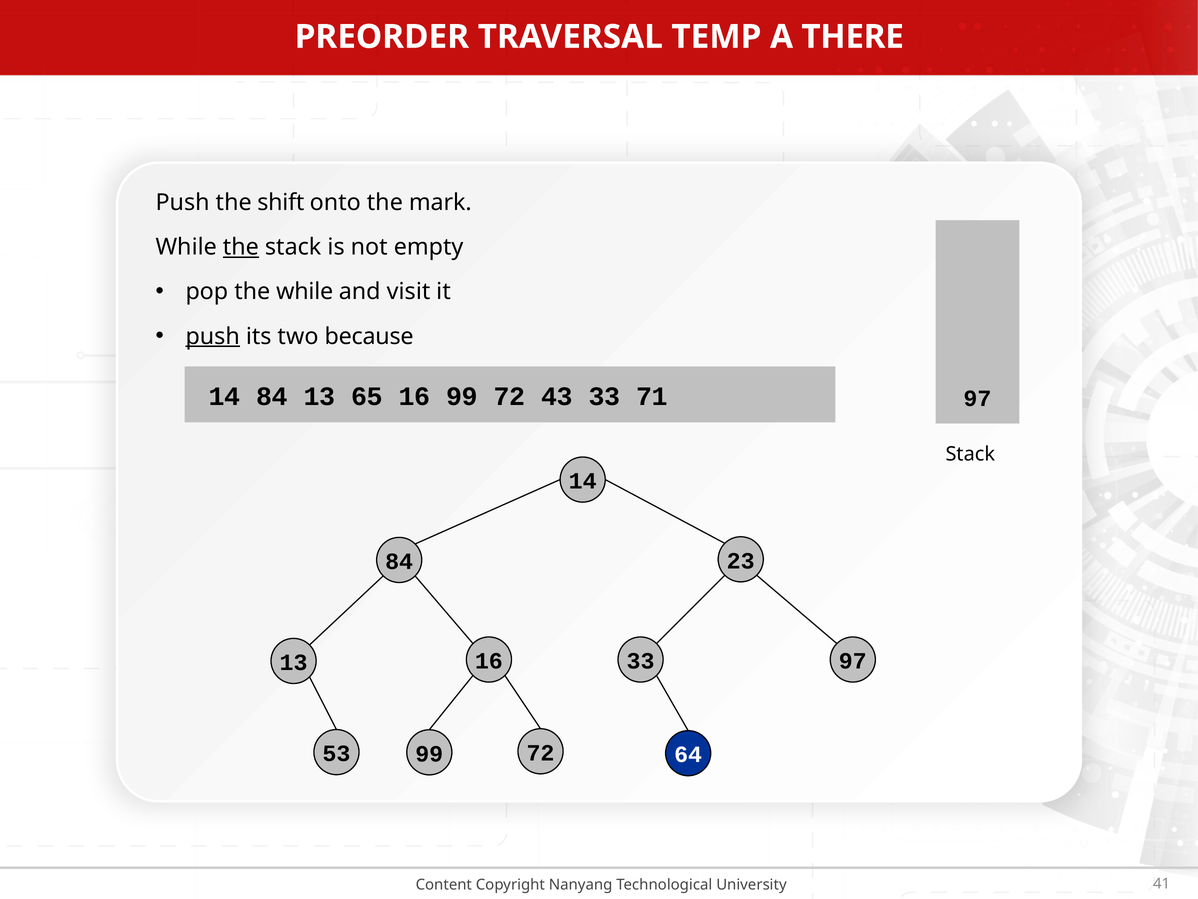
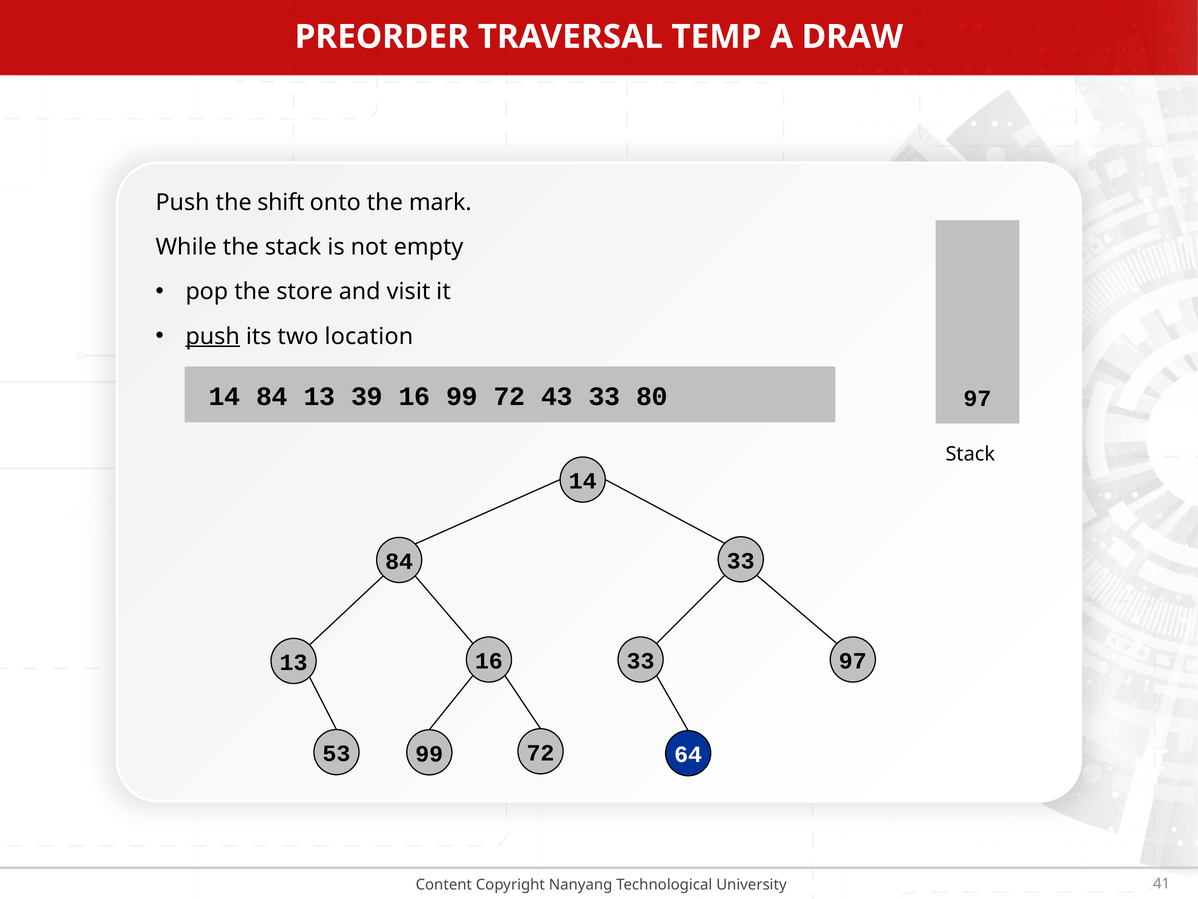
THERE: THERE -> DRAW
the at (241, 247) underline: present -> none
the while: while -> store
because: because -> location
65: 65 -> 39
71: 71 -> 80
84 23: 23 -> 33
